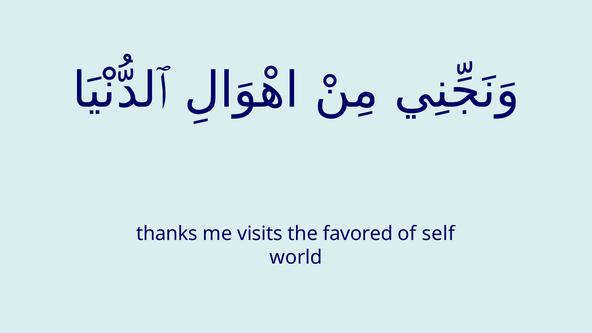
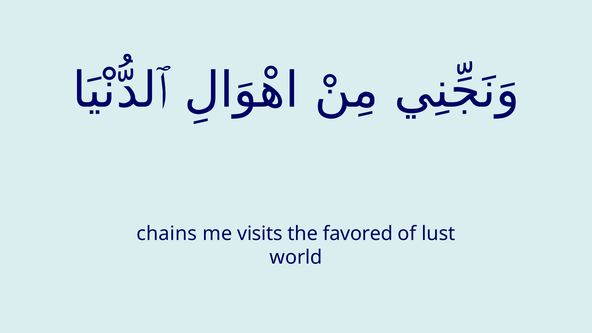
thanks: thanks -> chains
self: self -> lust
